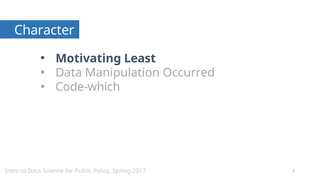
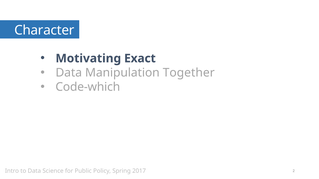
Least: Least -> Exact
Occurred: Occurred -> Together
